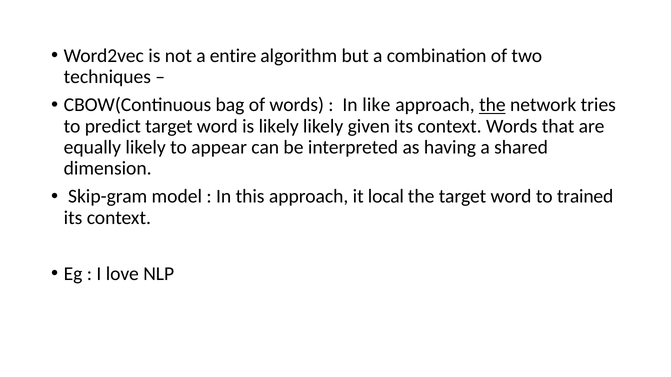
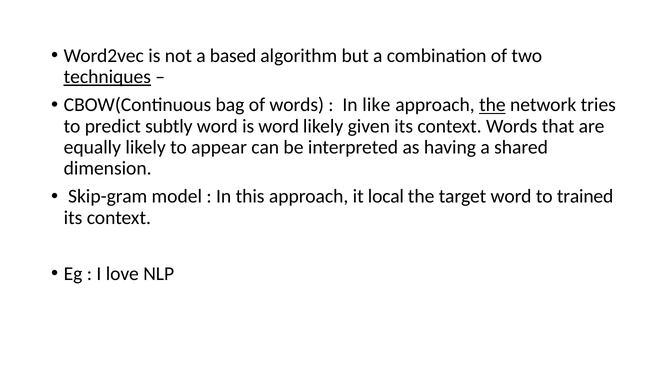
entire: entire -> based
techniques underline: none -> present
predict target: target -> subtly
is likely: likely -> word
